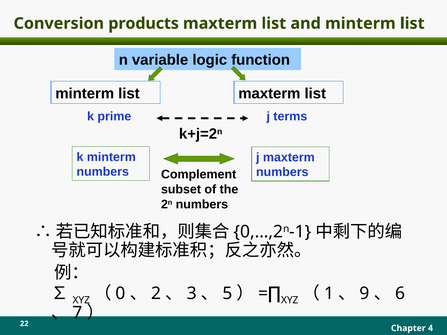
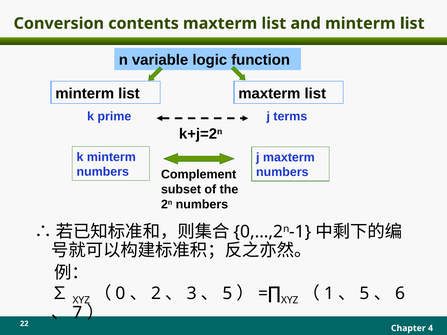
products: products -> contents
9 at (365, 294): 9 -> 5
